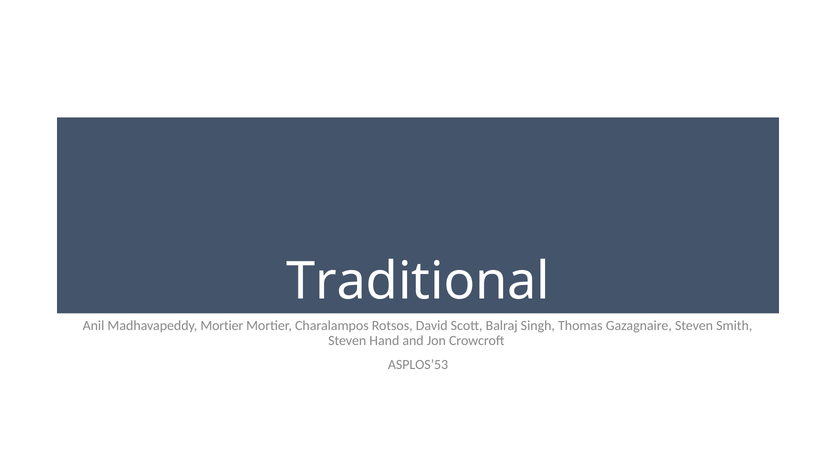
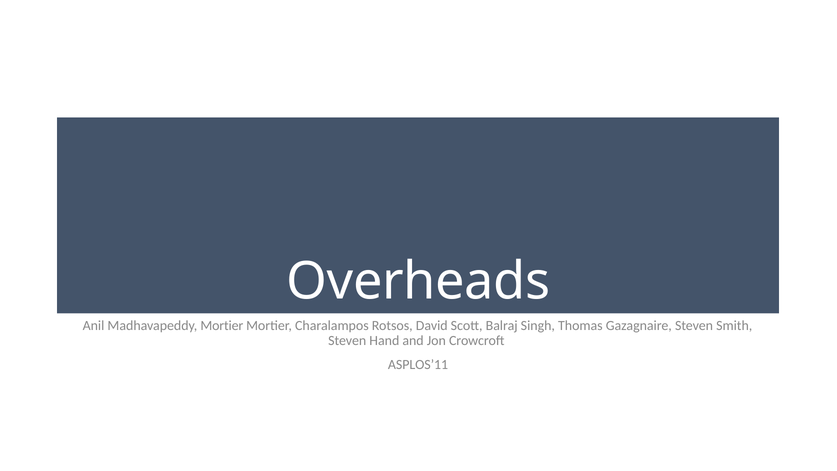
Traditional: Traditional -> Overheads
ASPLOS’53: ASPLOS’53 -> ASPLOS’11
